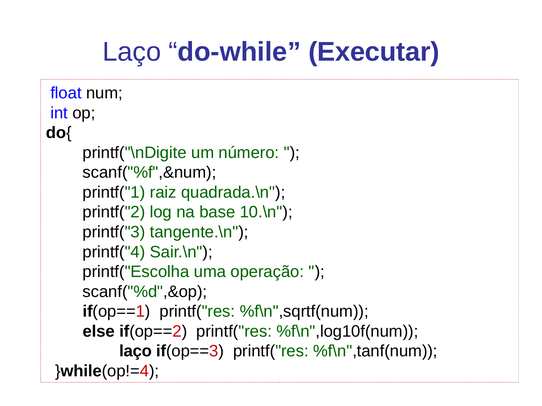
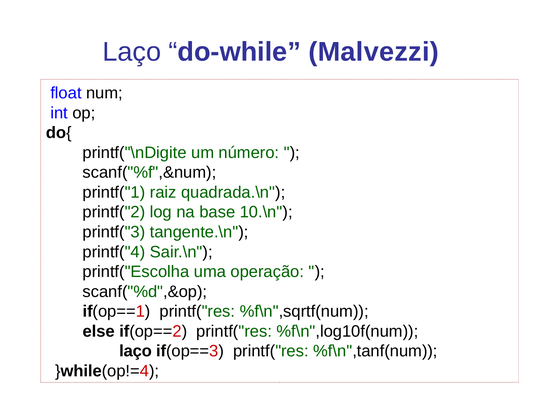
Executar: Executar -> Malvezzi
